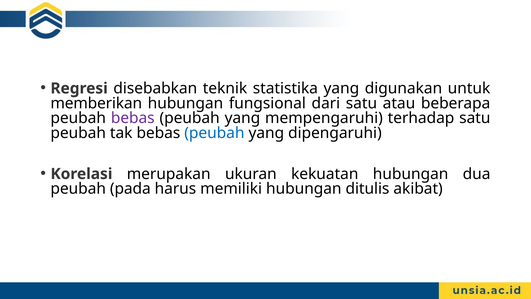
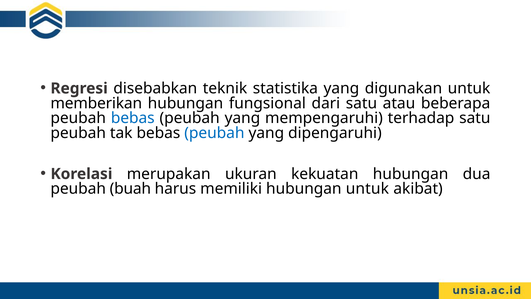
bebas at (133, 118) colour: purple -> blue
pada: pada -> buah
hubungan ditulis: ditulis -> untuk
